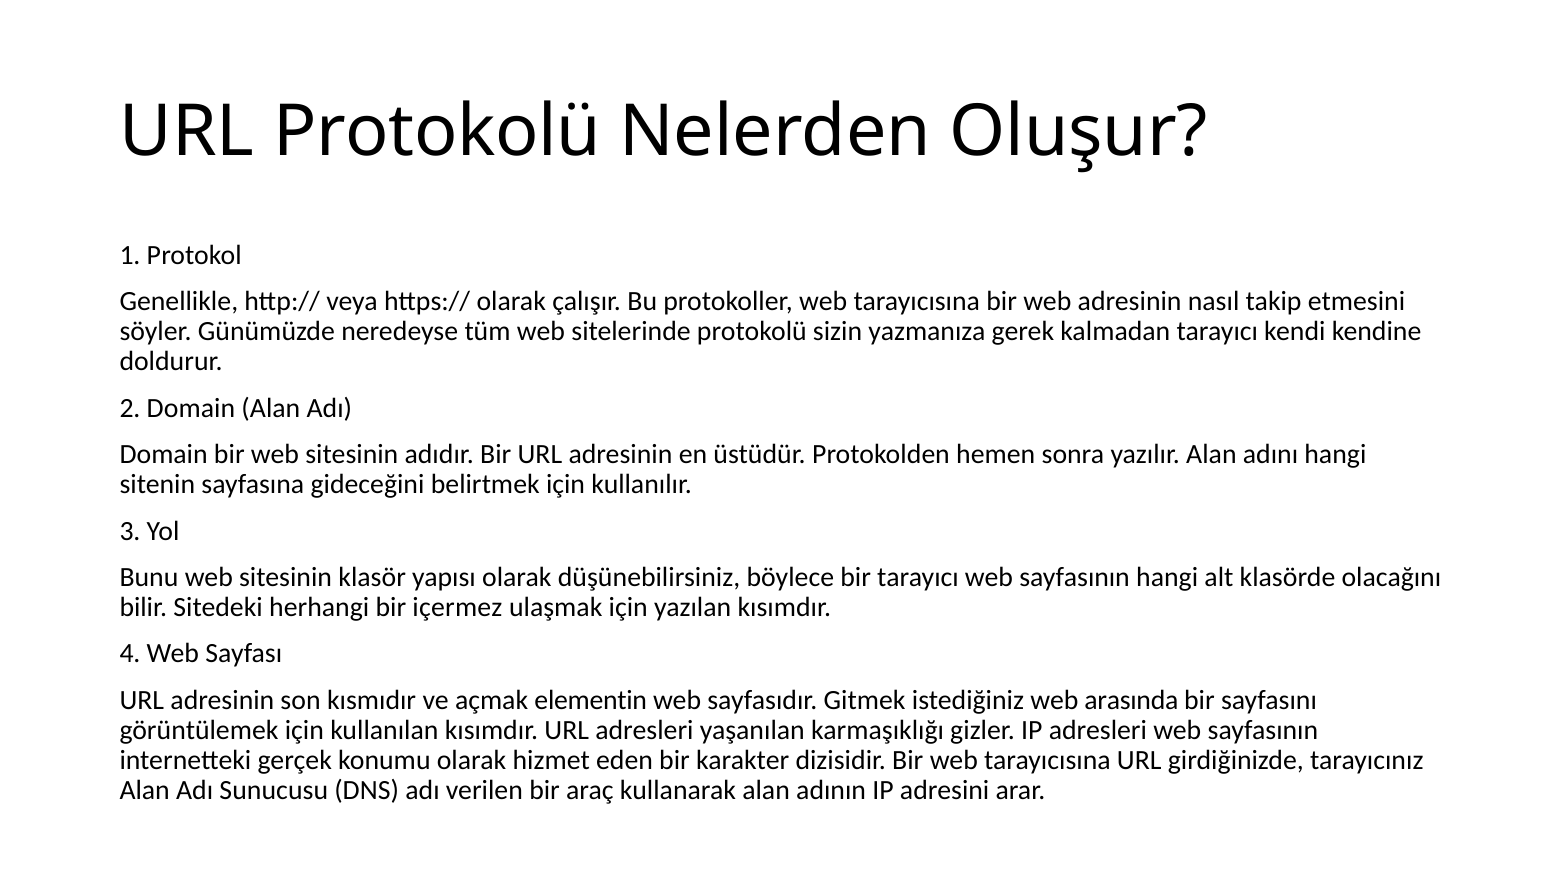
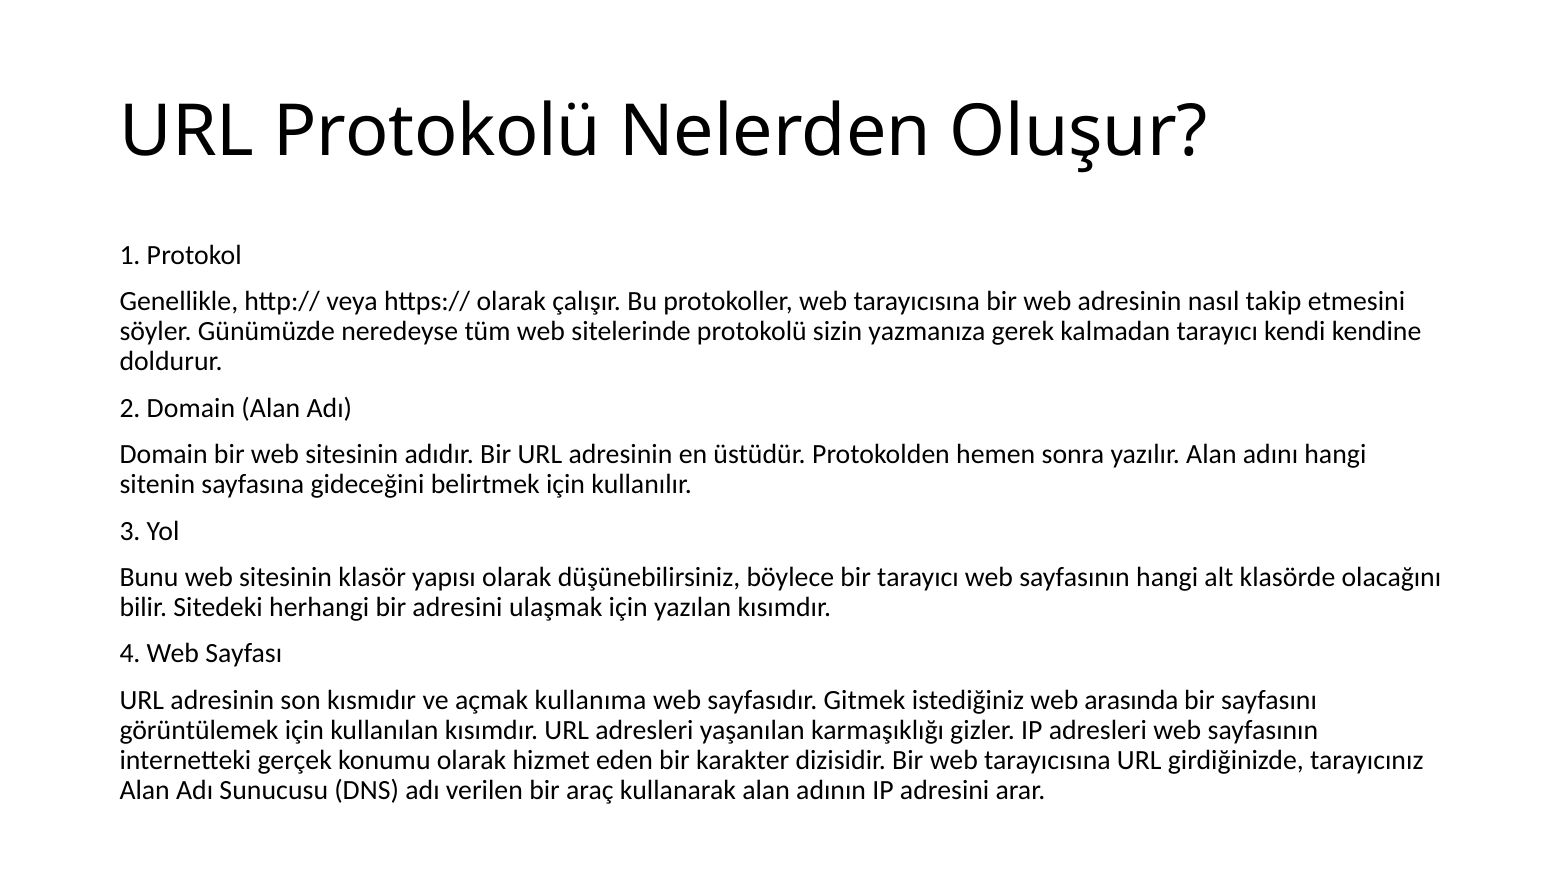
bir içermez: içermez -> adresini
elementin: elementin -> kullanıma
